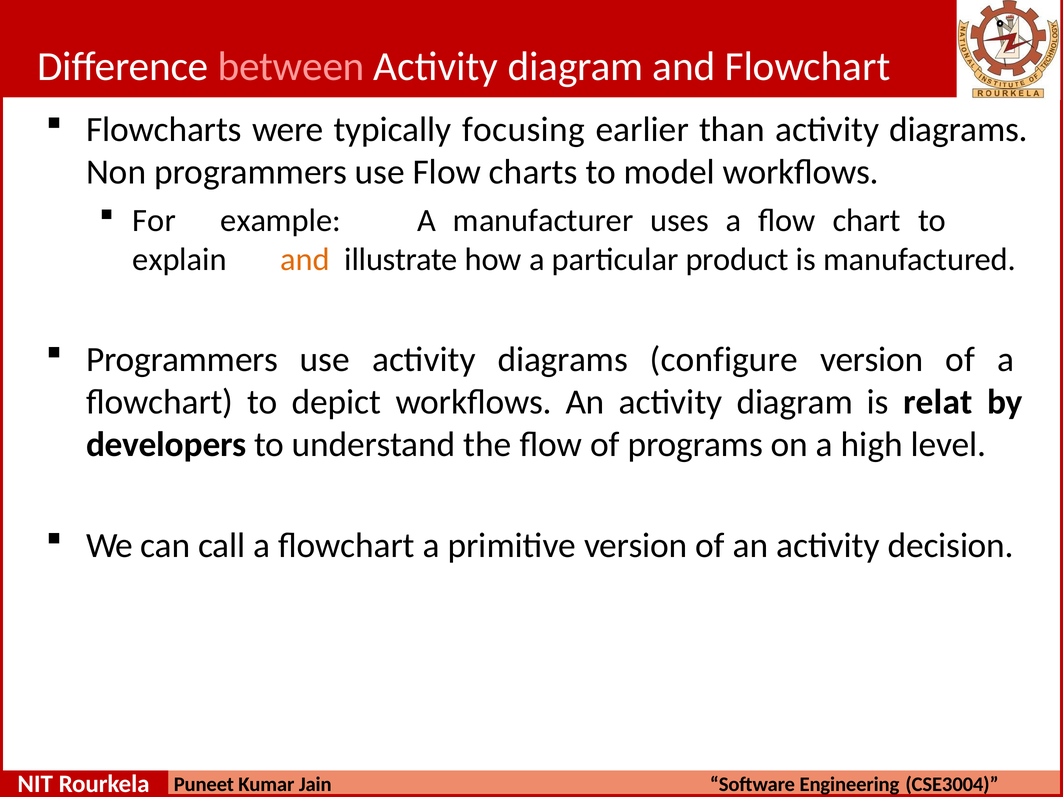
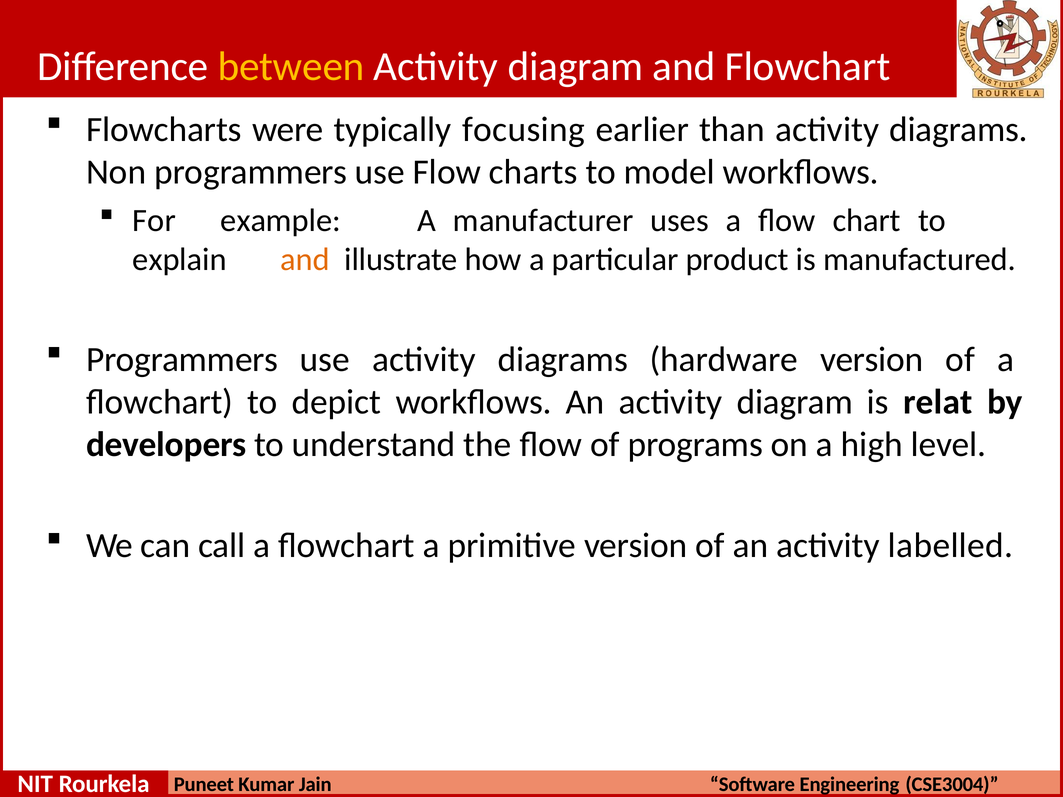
between colour: pink -> yellow
configure: configure -> hardware
decision: decision -> labelled
